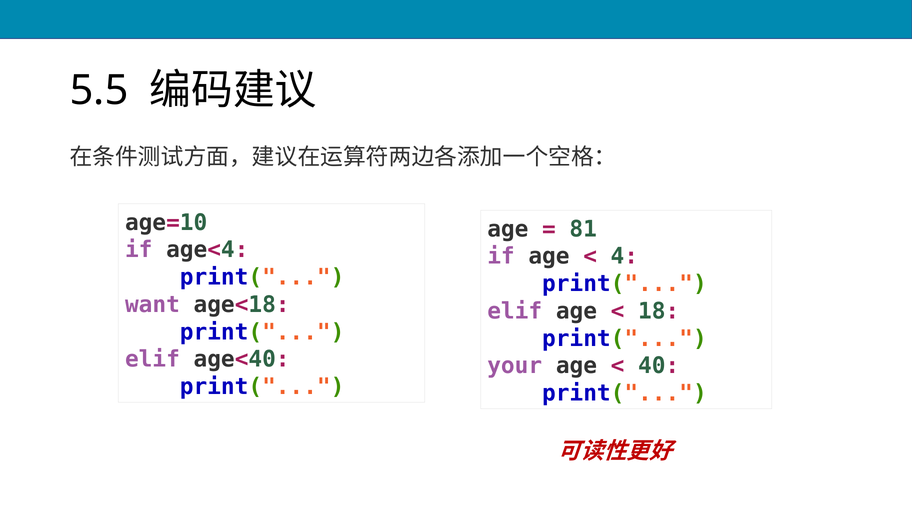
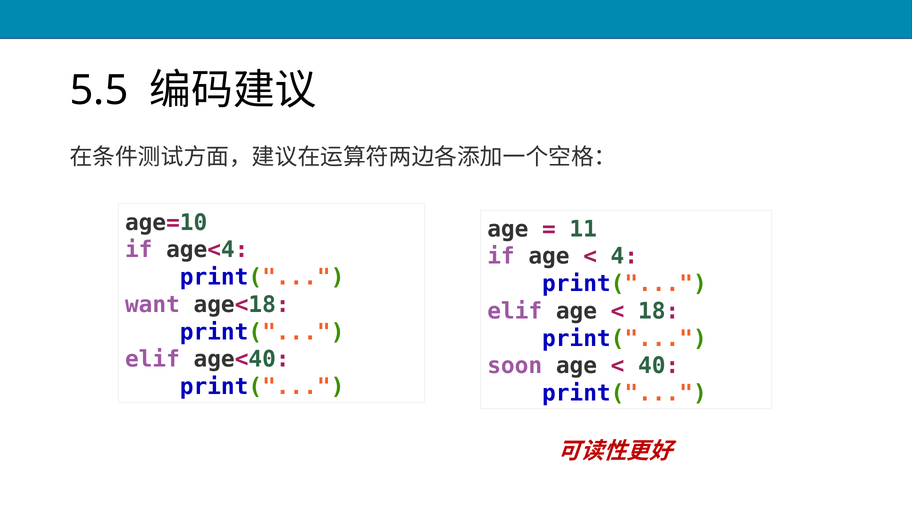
81: 81 -> 11
your: your -> soon
